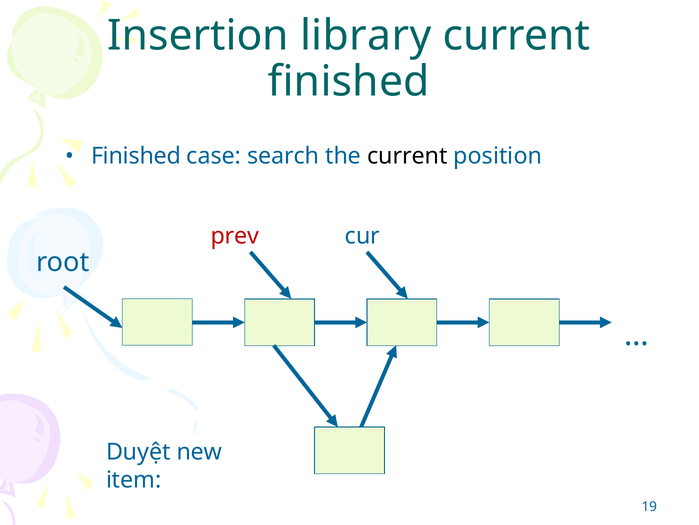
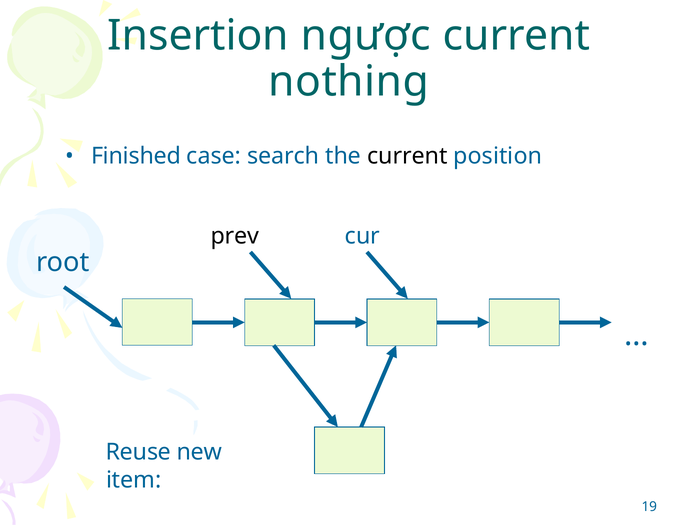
library: library -> ngược
finished at (349, 82): finished -> nothing
prev colour: red -> black
Duyệt: Duyệt -> Reuse
